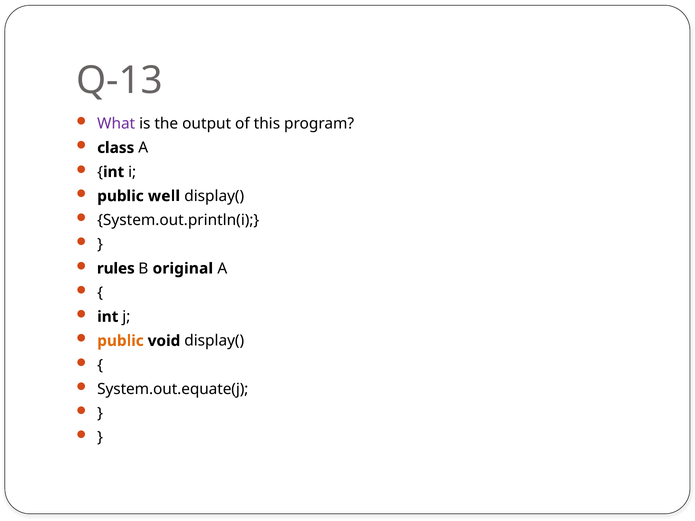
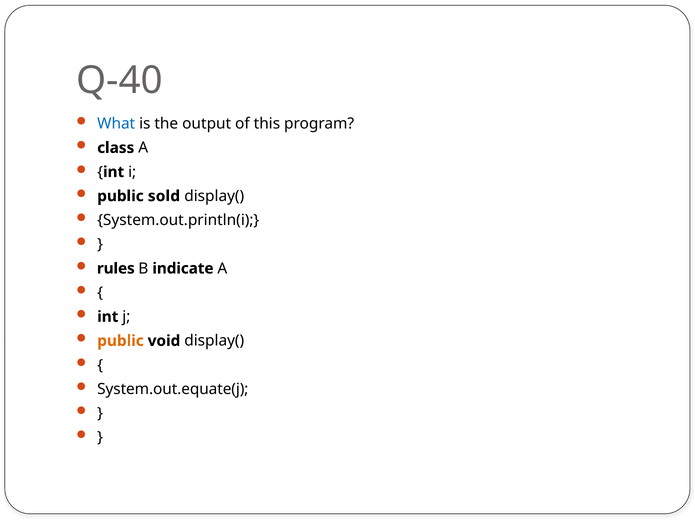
Q-13: Q-13 -> Q-40
What colour: purple -> blue
well: well -> sold
original: original -> indicate
